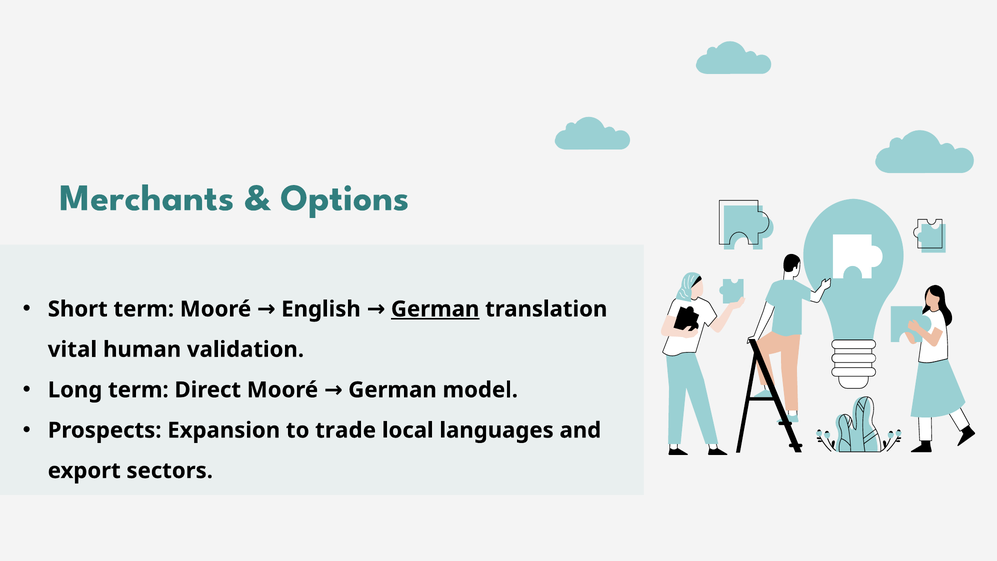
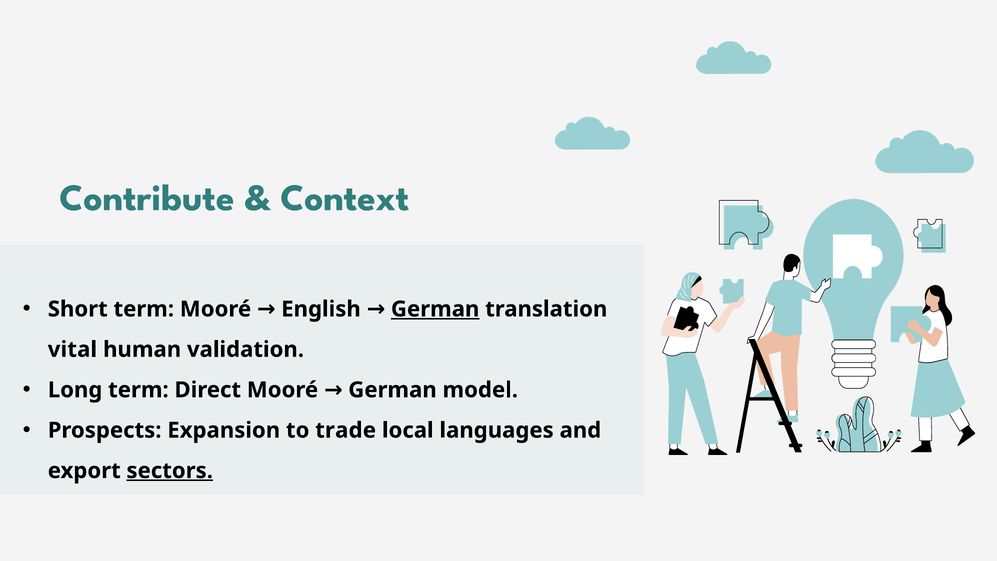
Merchants: Merchants -> Contribute
Options: Options -> Context
sectors underline: none -> present
